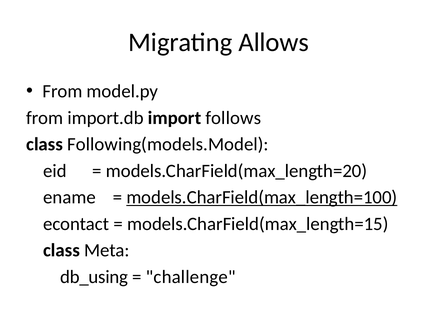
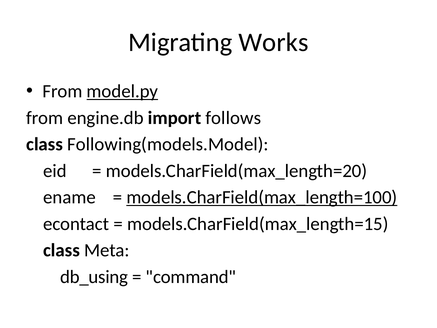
Allows: Allows -> Works
model.py underline: none -> present
import.db: import.db -> engine.db
challenge: challenge -> command
